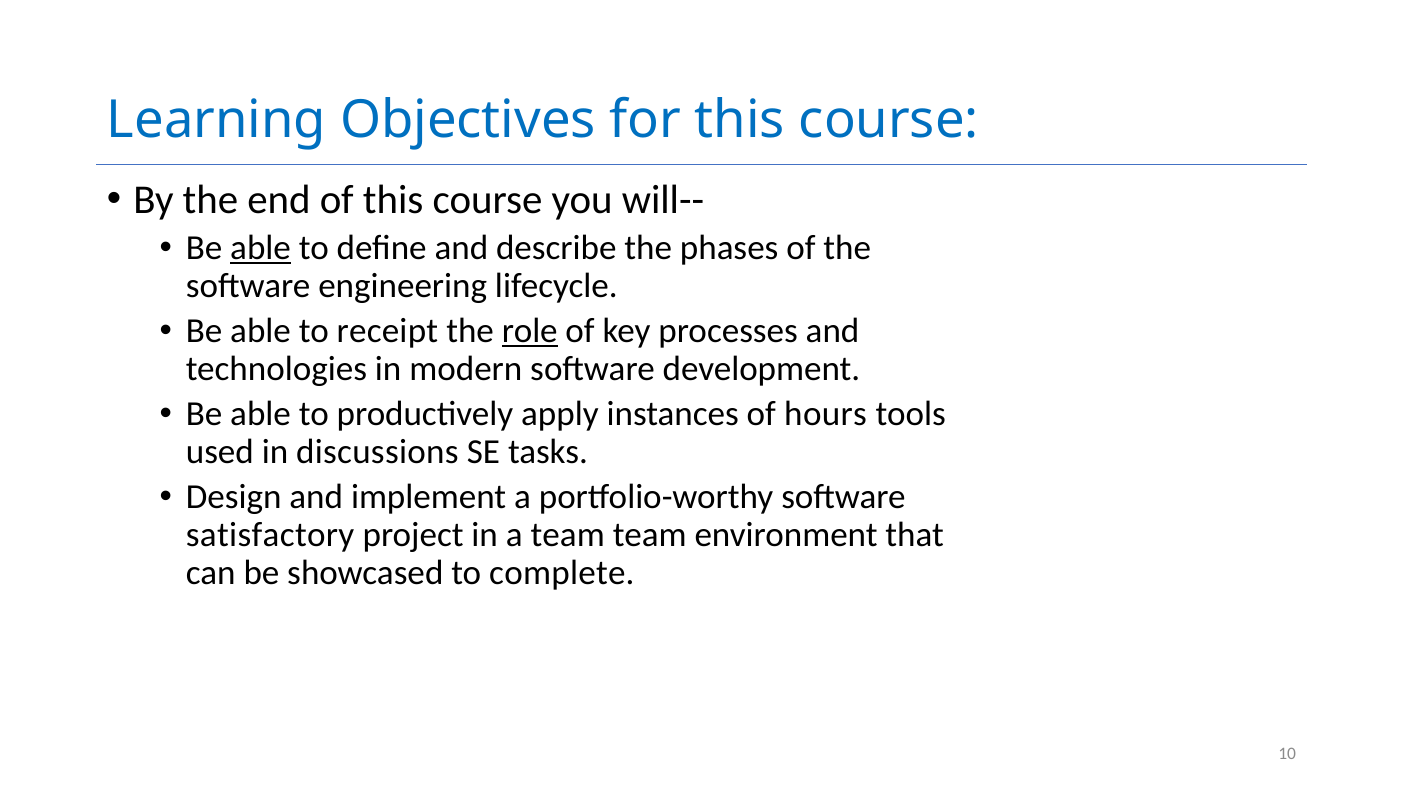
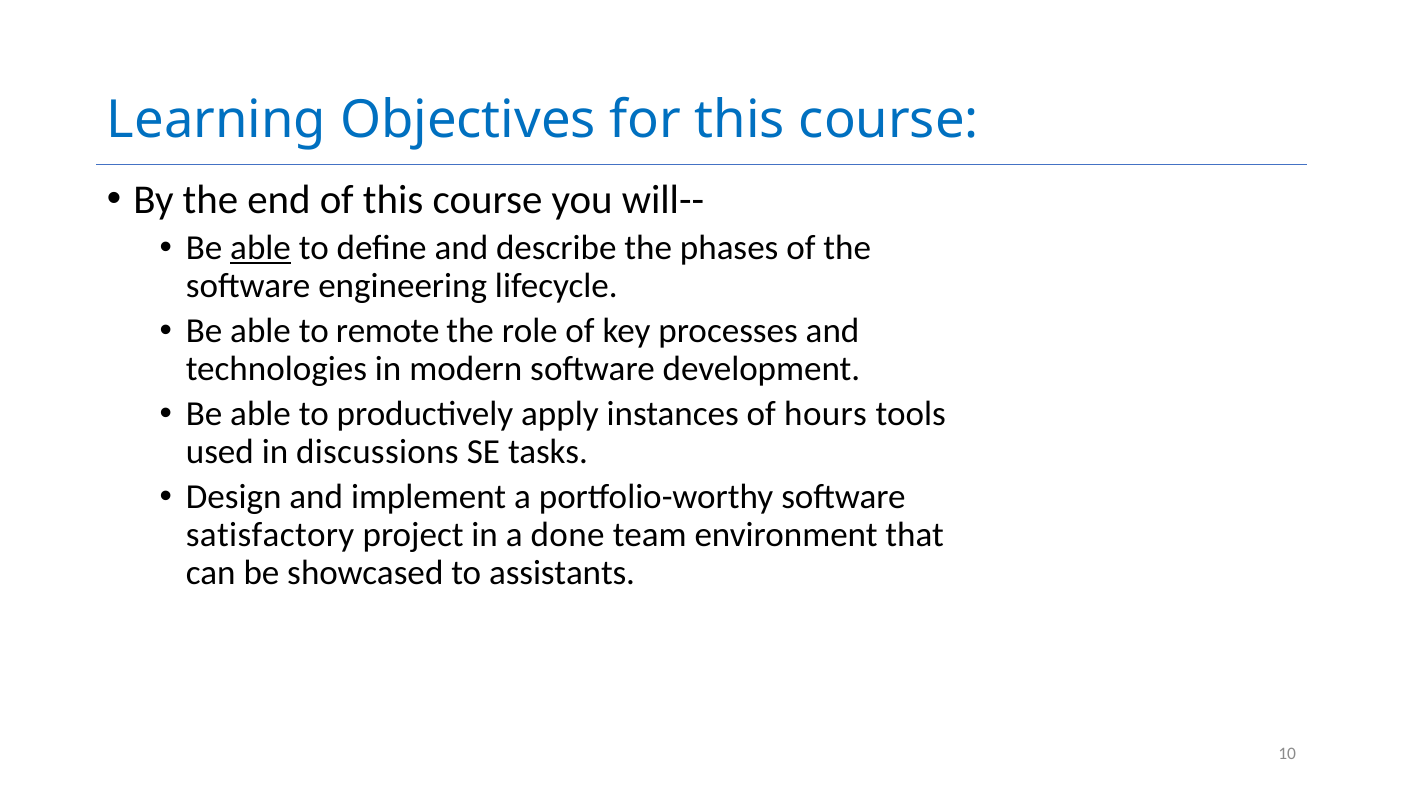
receipt: receipt -> remote
role underline: present -> none
a team: team -> done
complete: complete -> assistants
